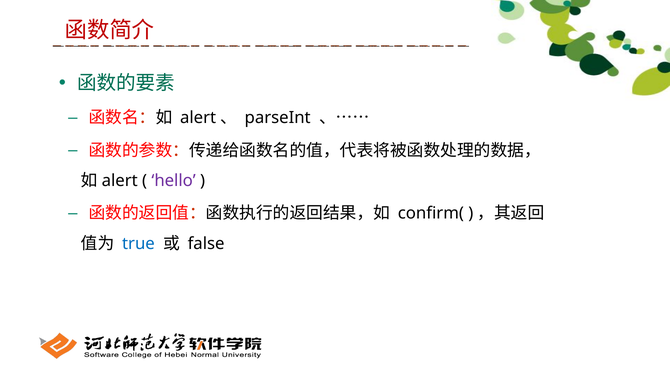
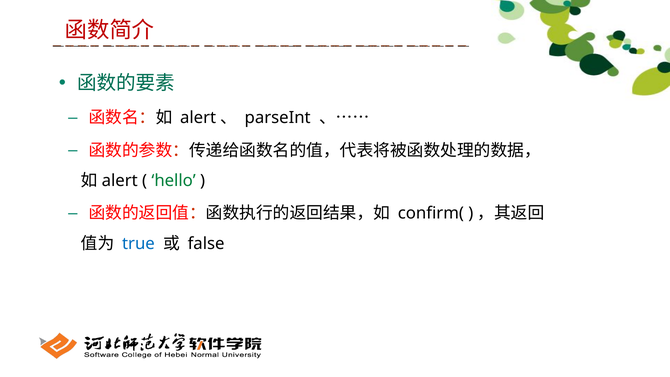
hello colour: purple -> green
